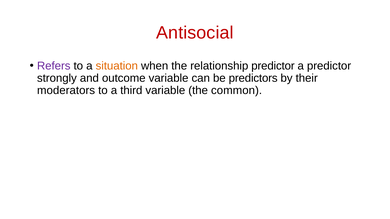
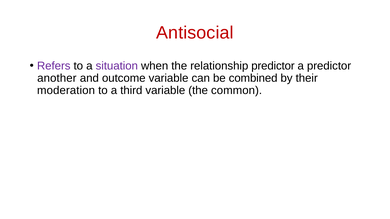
situation colour: orange -> purple
strongly: strongly -> another
predictors: predictors -> combined
moderators: moderators -> moderation
